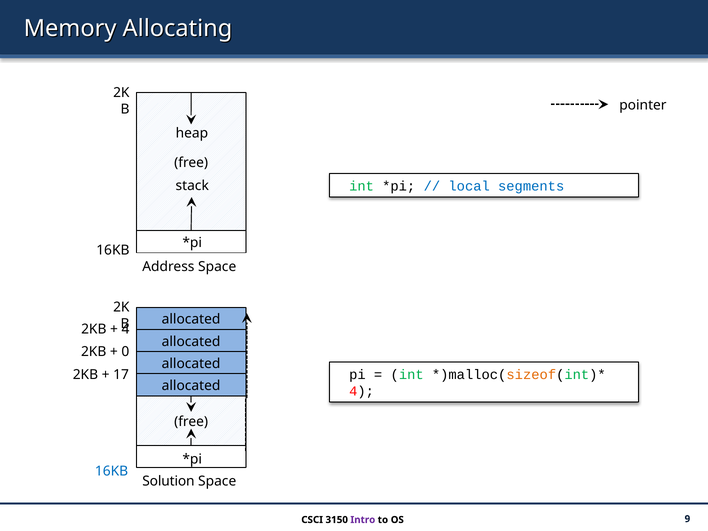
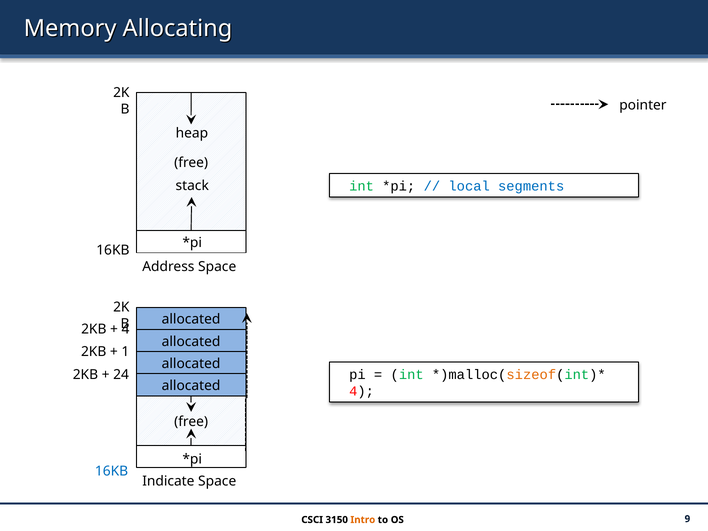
0: 0 -> 1
17: 17 -> 24
Solution: Solution -> Indicate
Intro colour: purple -> orange
